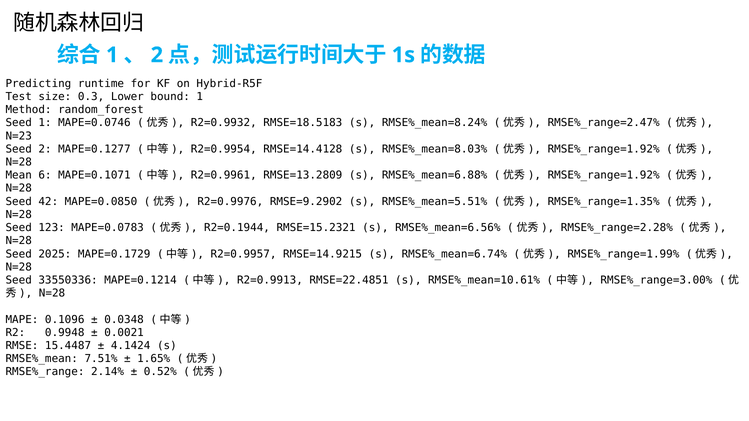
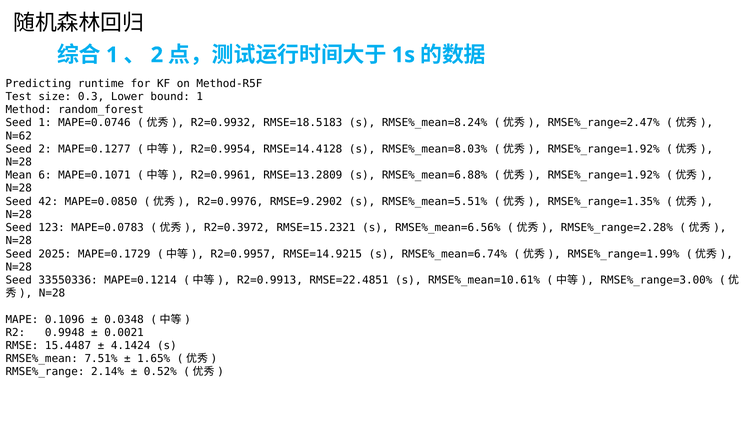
Hybrid-R5F: Hybrid-R5F -> Method-R5F
N=23: N=23 -> N=62
R2=0.1944: R2=0.1944 -> R2=0.3972
